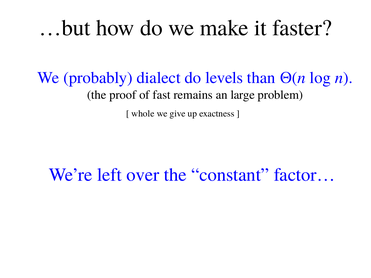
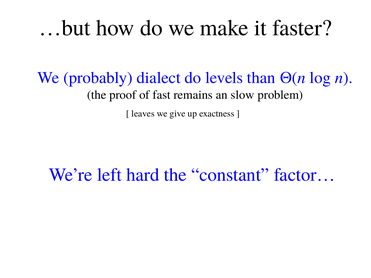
large: large -> slow
whole: whole -> leaves
over: over -> hard
